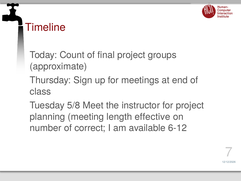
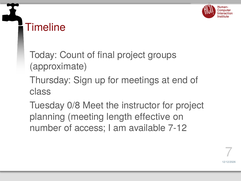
5/8: 5/8 -> 0/8
correct: correct -> access
6-12: 6-12 -> 7-12
